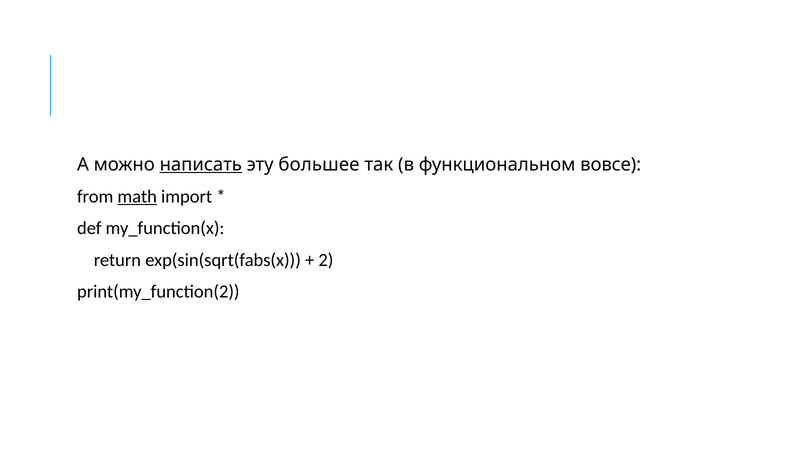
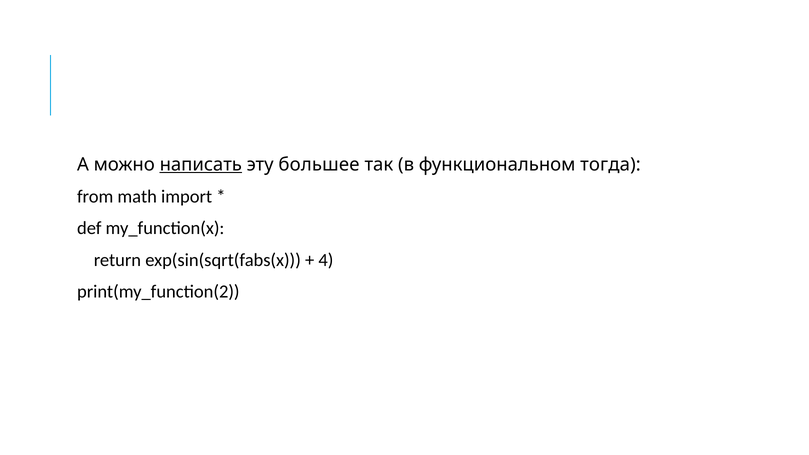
вовсе: вовсе -> тогда
math underline: present -> none
2: 2 -> 4
